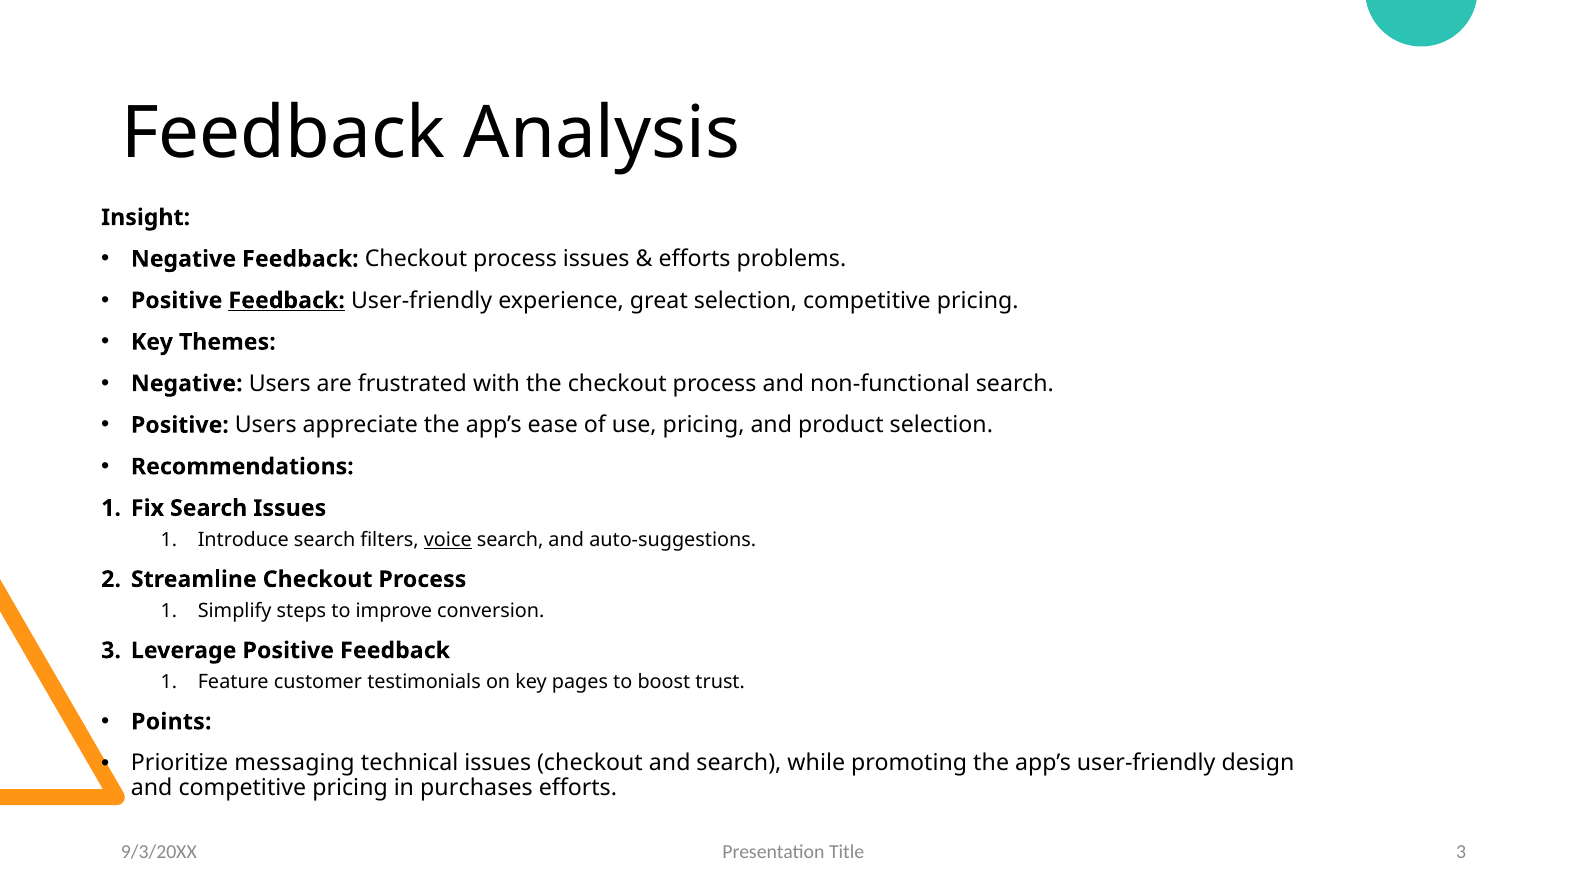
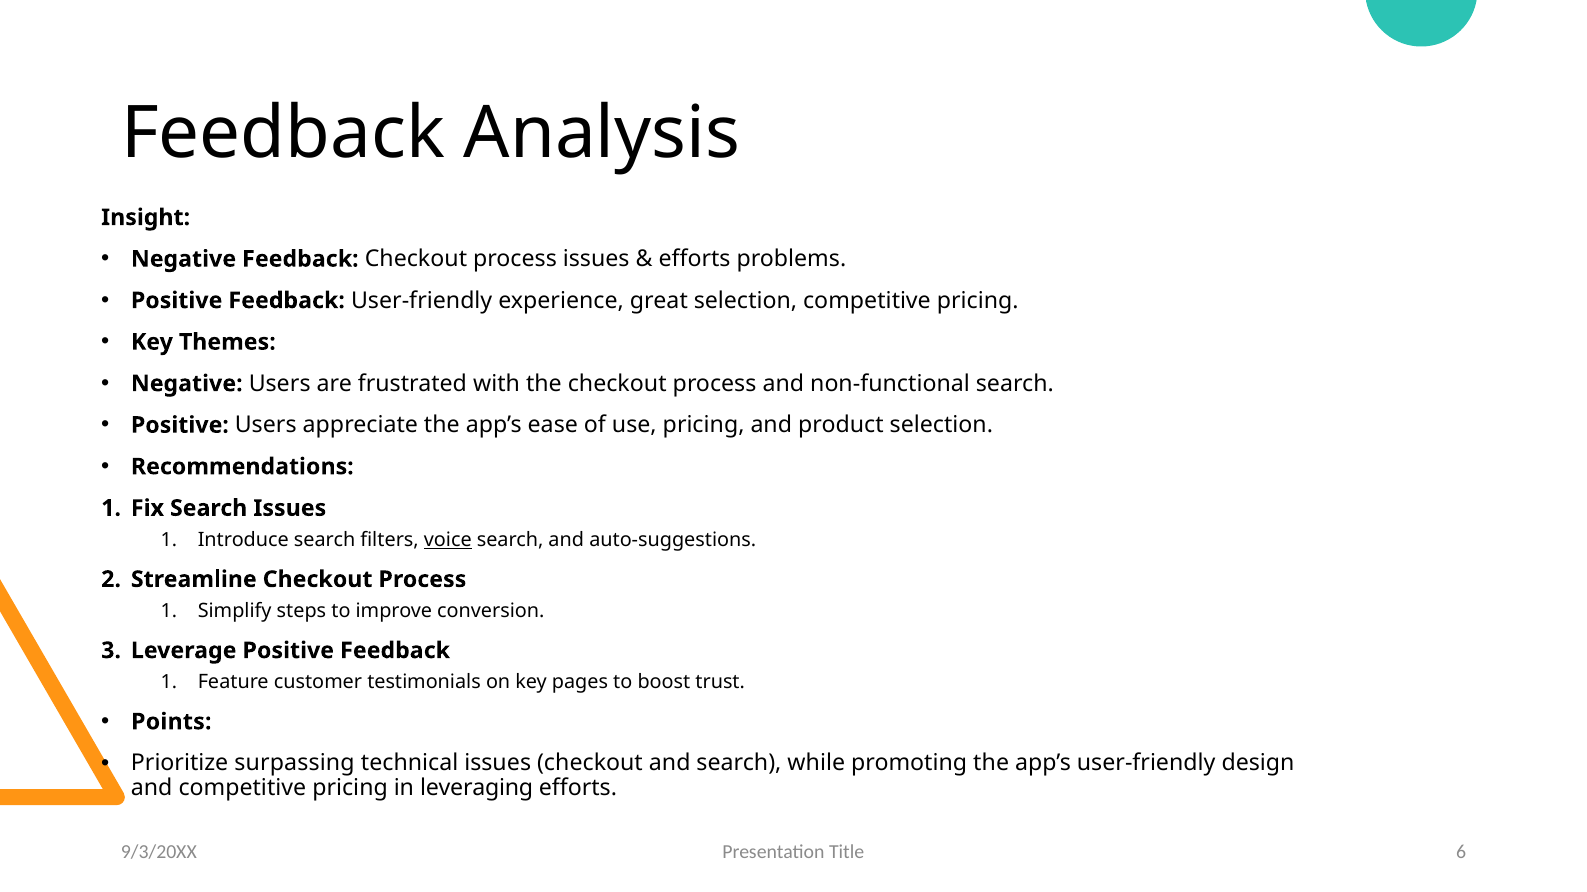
Feedback at (287, 301) underline: present -> none
messaging: messaging -> surpassing
purchases: purchases -> leveraging
Title 3: 3 -> 6
